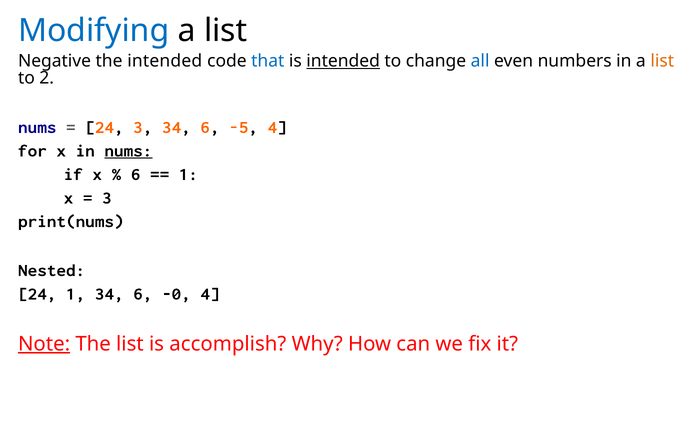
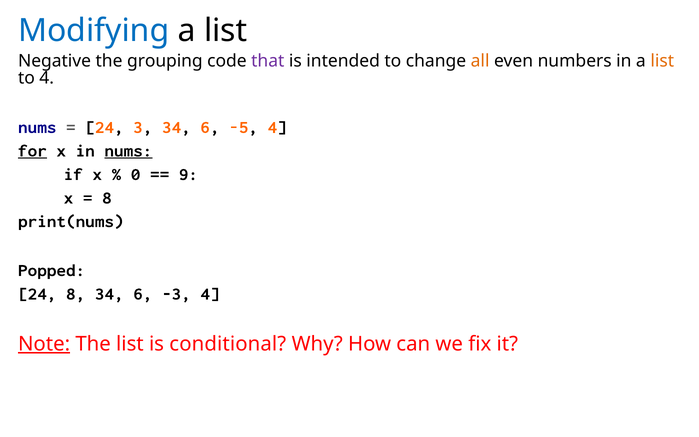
the intended: intended -> grouping
that colour: blue -> purple
intended at (343, 61) underline: present -> none
all colour: blue -> orange
to 2: 2 -> 4
for underline: none -> present
6 at (136, 174): 6 -> 0
1 at (188, 174): 1 -> 9
3 at (107, 198): 3 -> 8
Nested: Nested -> Popped
24 1: 1 -> 8
-0: -0 -> -3
accomplish: accomplish -> conditional
